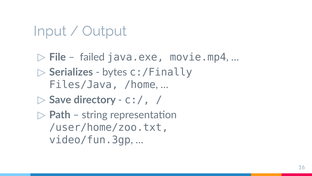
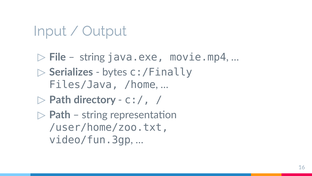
failed at (92, 57): failed -> string
Save at (60, 100): Save -> Path
